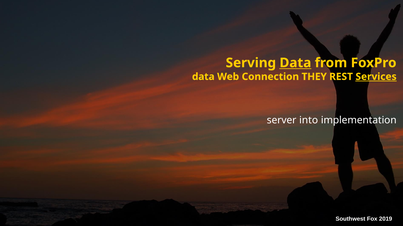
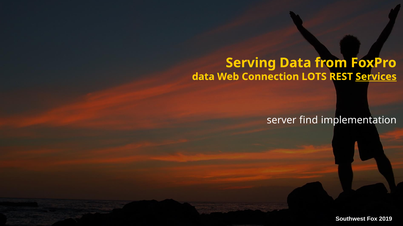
Data at (295, 63) underline: present -> none
THEY: THEY -> LOTS
into: into -> find
